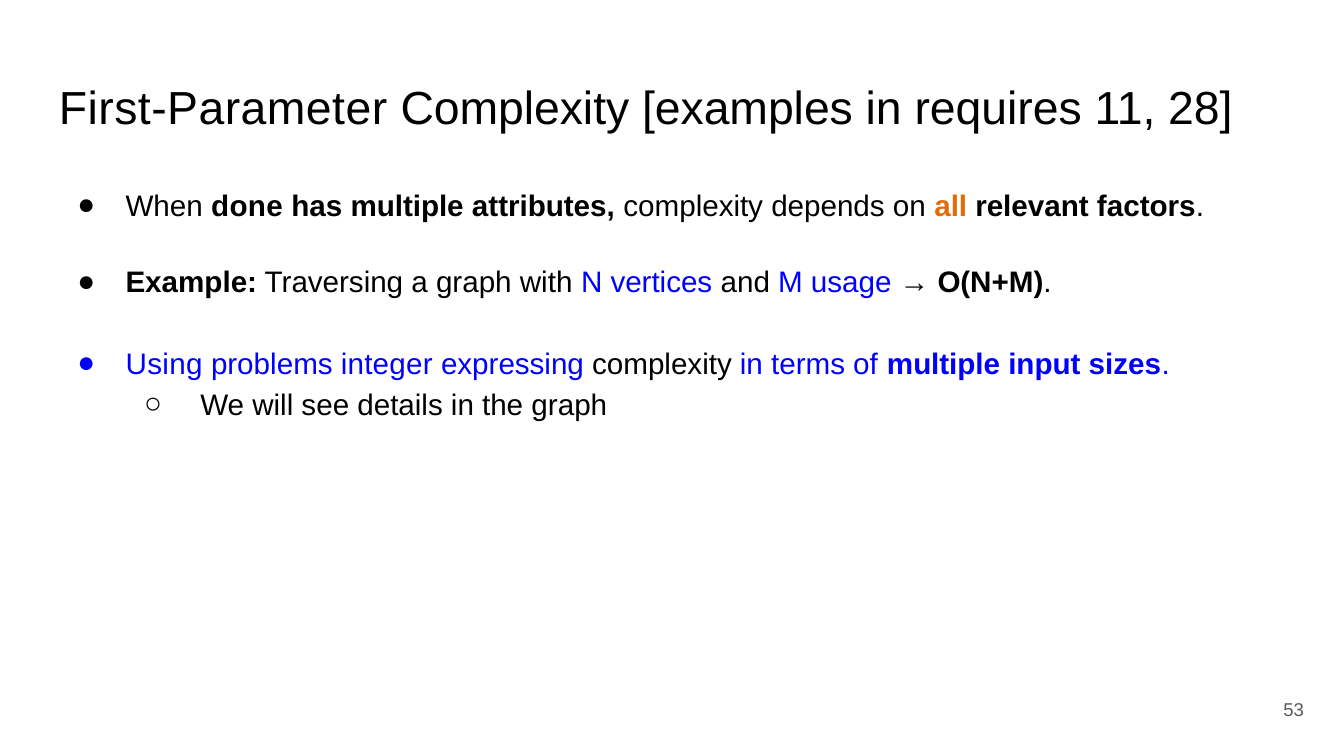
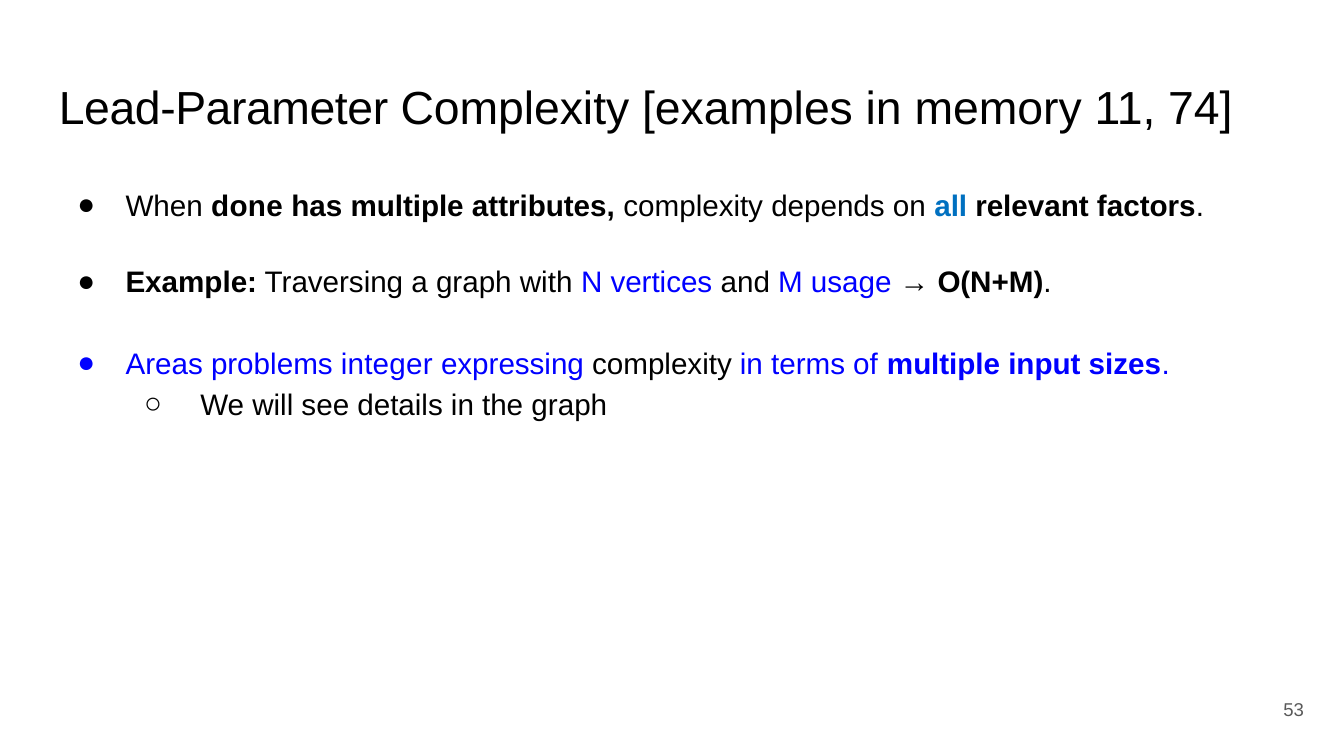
First-Parameter: First-Parameter -> Lead-Parameter
requires: requires -> memory
28: 28 -> 74
all colour: orange -> blue
Using: Using -> Areas
